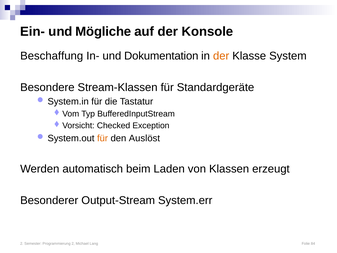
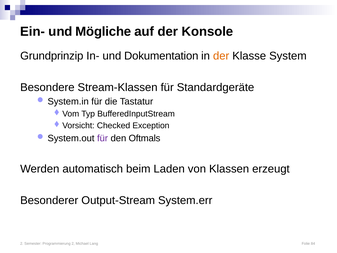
Beschaffung: Beschaffung -> Grundprinzip
für at (103, 138) colour: orange -> purple
Auslöst: Auslöst -> Oftmals
